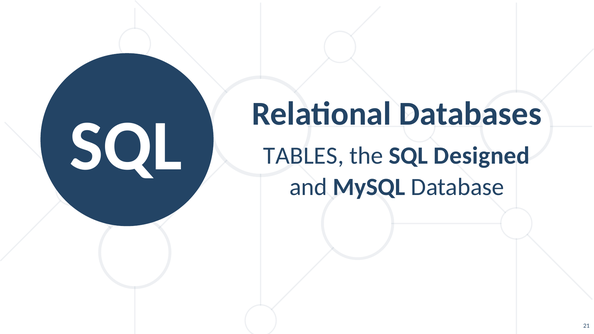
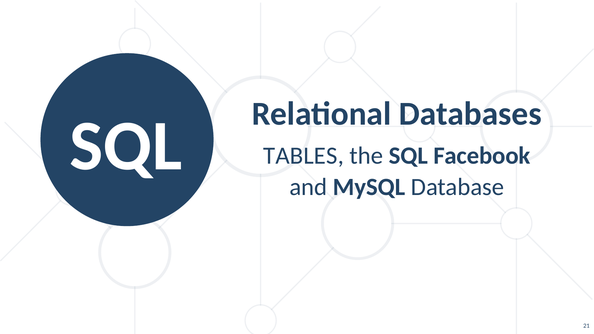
Designed: Designed -> Facebook
